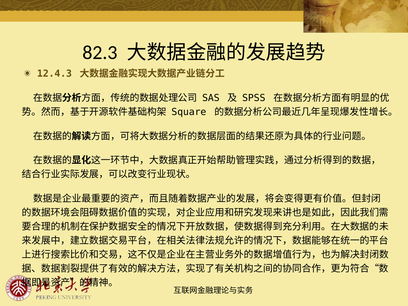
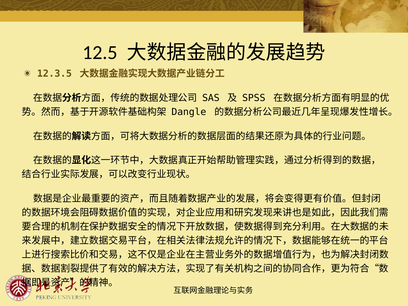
82.3: 82.3 -> 12.5
12.4.3: 12.4.3 -> 12.3.5
Square: Square -> Dangle
